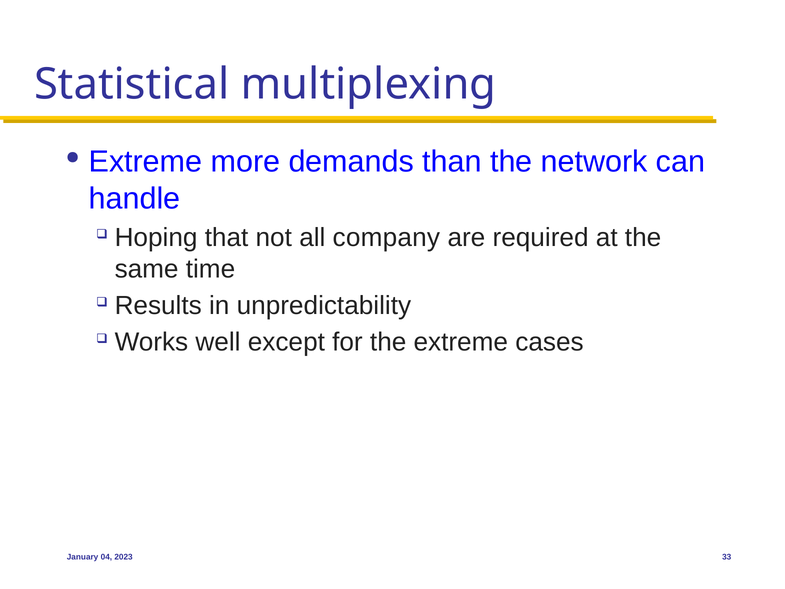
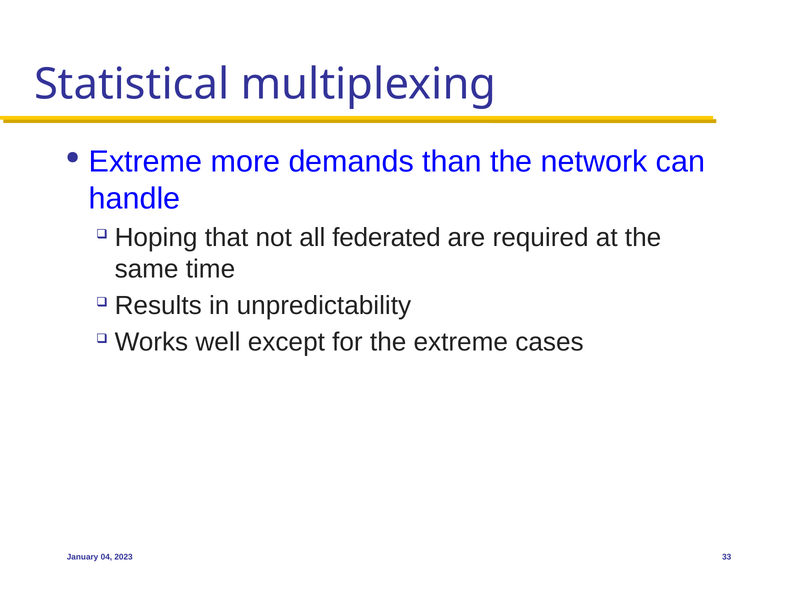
company: company -> federated
